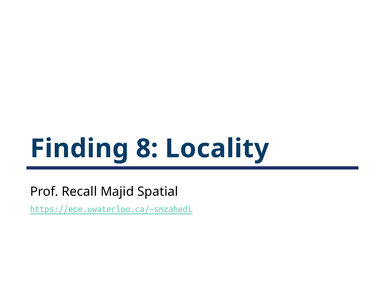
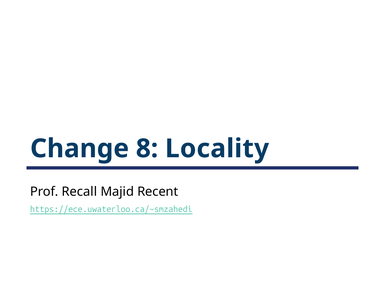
Finding: Finding -> Change
Spatial: Spatial -> Recent
